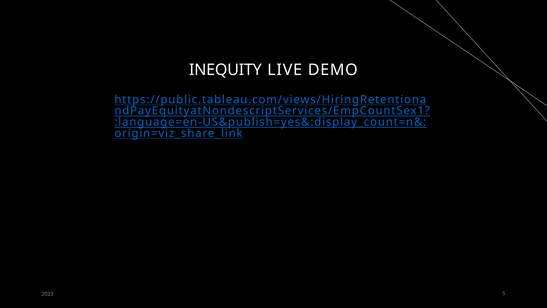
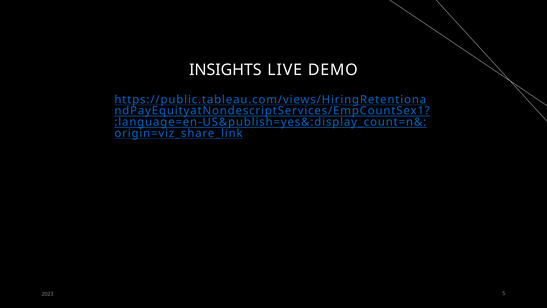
INEQUITY: INEQUITY -> INSIGHTS
